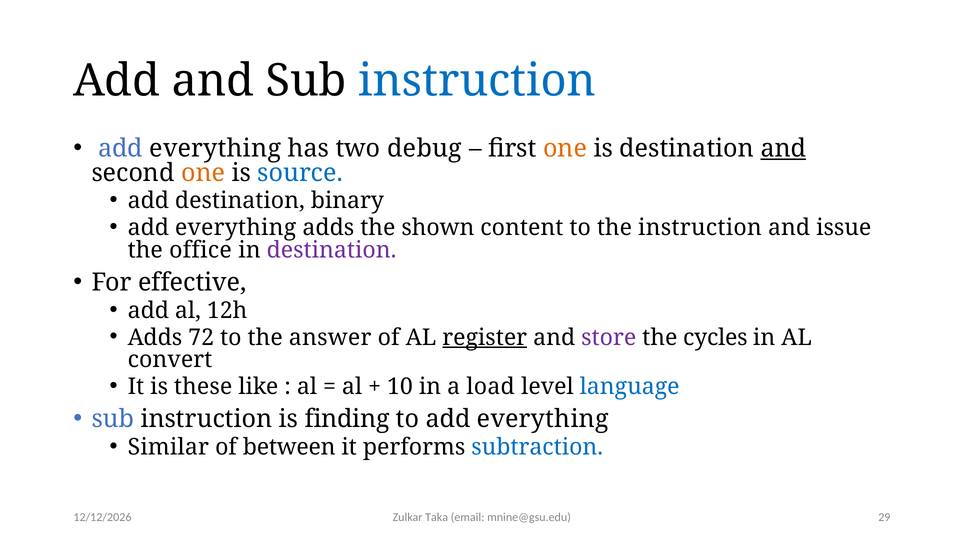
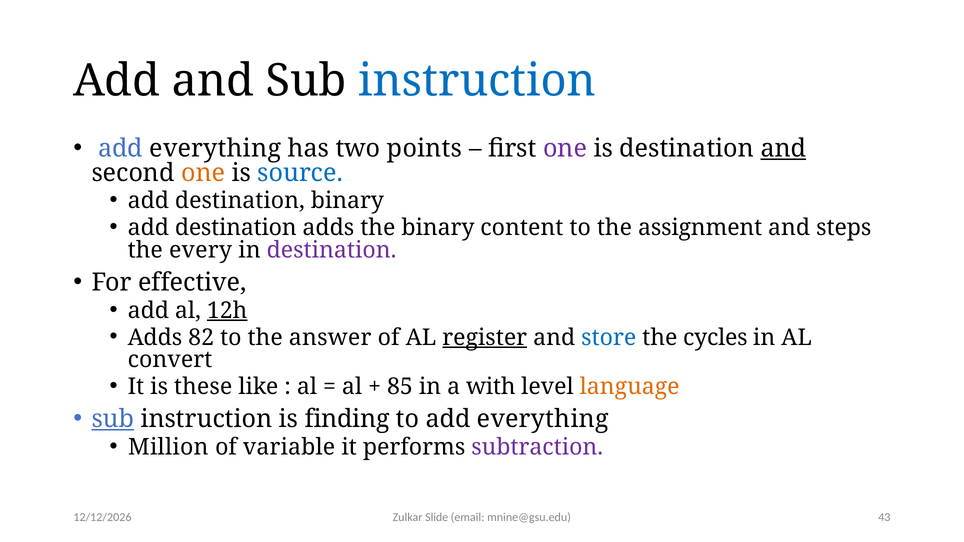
debug: debug -> points
one at (565, 149) colour: orange -> purple
everything at (236, 228): everything -> destination
the shown: shown -> binary
the instruction: instruction -> assignment
issue: issue -> steps
office: office -> every
12h underline: none -> present
72: 72 -> 82
store colour: purple -> blue
10: 10 -> 85
load: load -> with
language colour: blue -> orange
sub at (113, 419) underline: none -> present
Similar: Similar -> Million
between: between -> variable
subtraction colour: blue -> purple
Taka: Taka -> Slide
29: 29 -> 43
